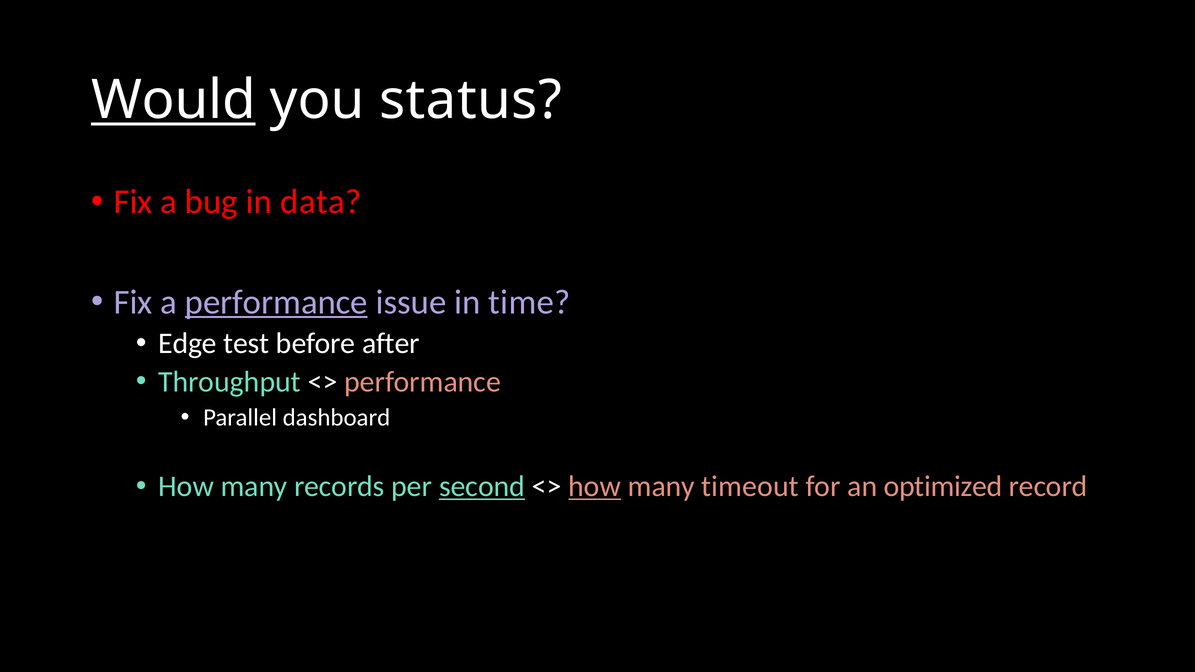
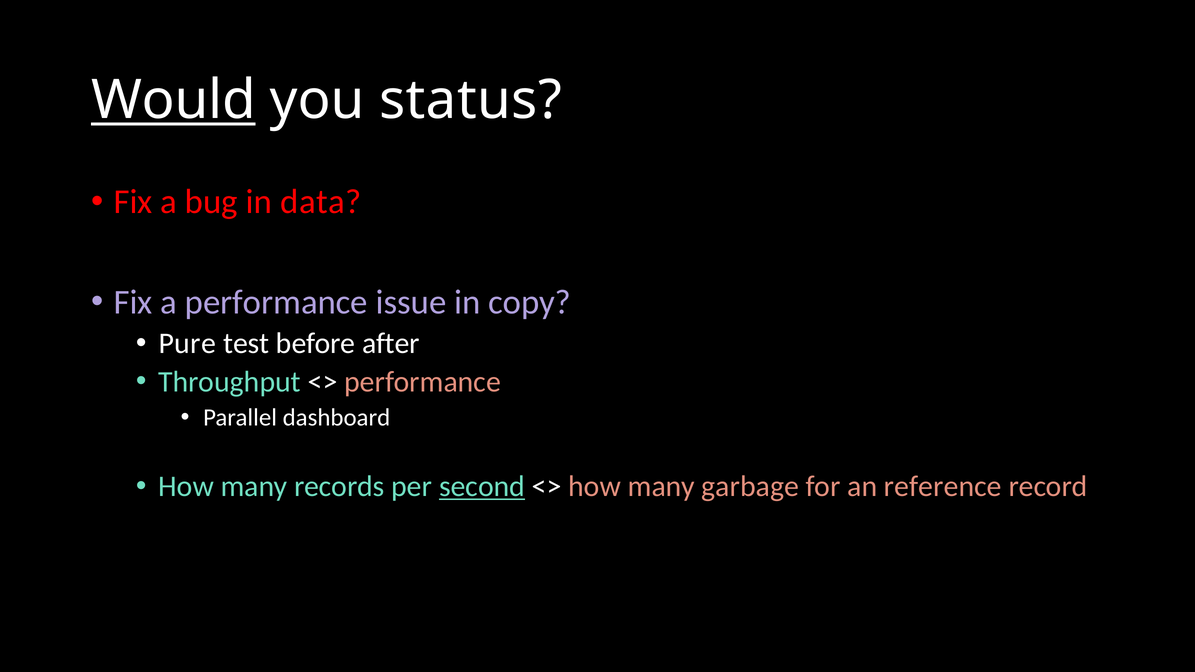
performance at (276, 302) underline: present -> none
time: time -> copy
Edge: Edge -> Pure
how at (595, 487) underline: present -> none
timeout: timeout -> garbage
optimized: optimized -> reference
